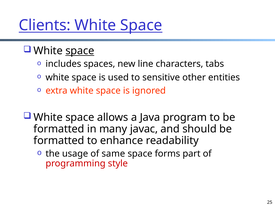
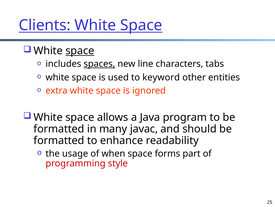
spaces underline: none -> present
sensitive: sensitive -> keyword
same: same -> when
